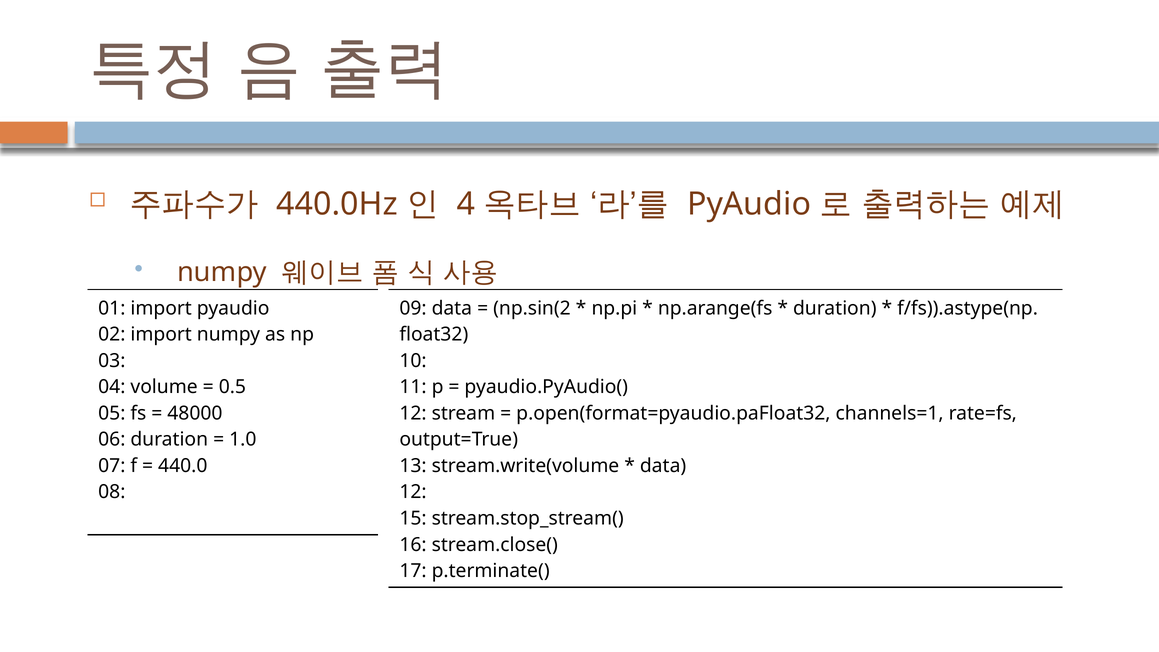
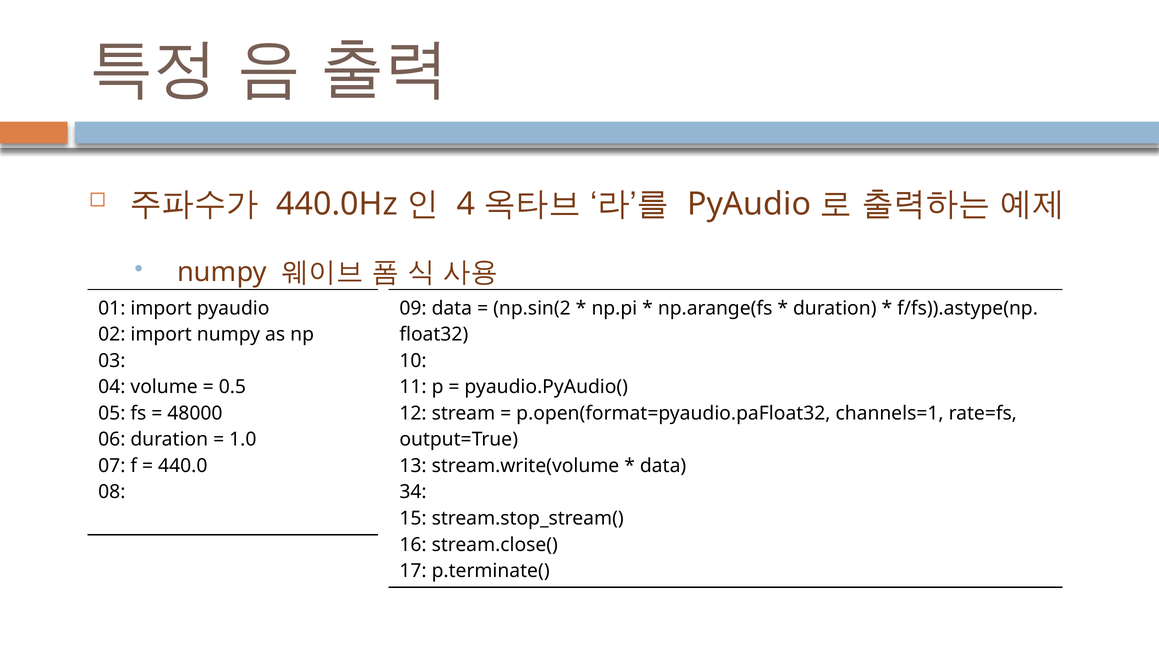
12 at (413, 492): 12 -> 34
